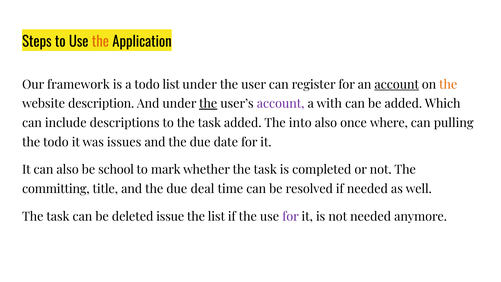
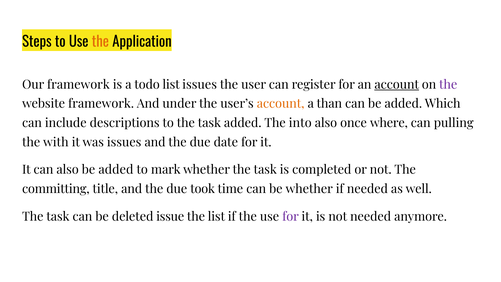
list under: under -> issues
the at (448, 85) colour: orange -> purple
website description: description -> framework
the at (208, 104) underline: present -> none
account at (281, 104) colour: purple -> orange
with: with -> than
the todo: todo -> with
also be school: school -> added
deal: deal -> took
be resolved: resolved -> whether
